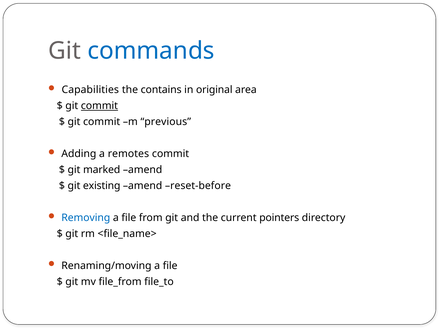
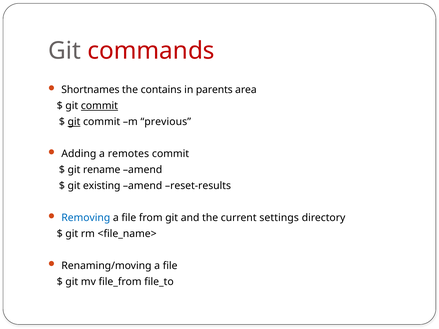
commands colour: blue -> red
Capabilities: Capabilities -> Shortnames
original: original -> parents
git at (74, 122) underline: none -> present
marked: marked -> rename
reset-before: reset-before -> reset-results
pointers: pointers -> settings
